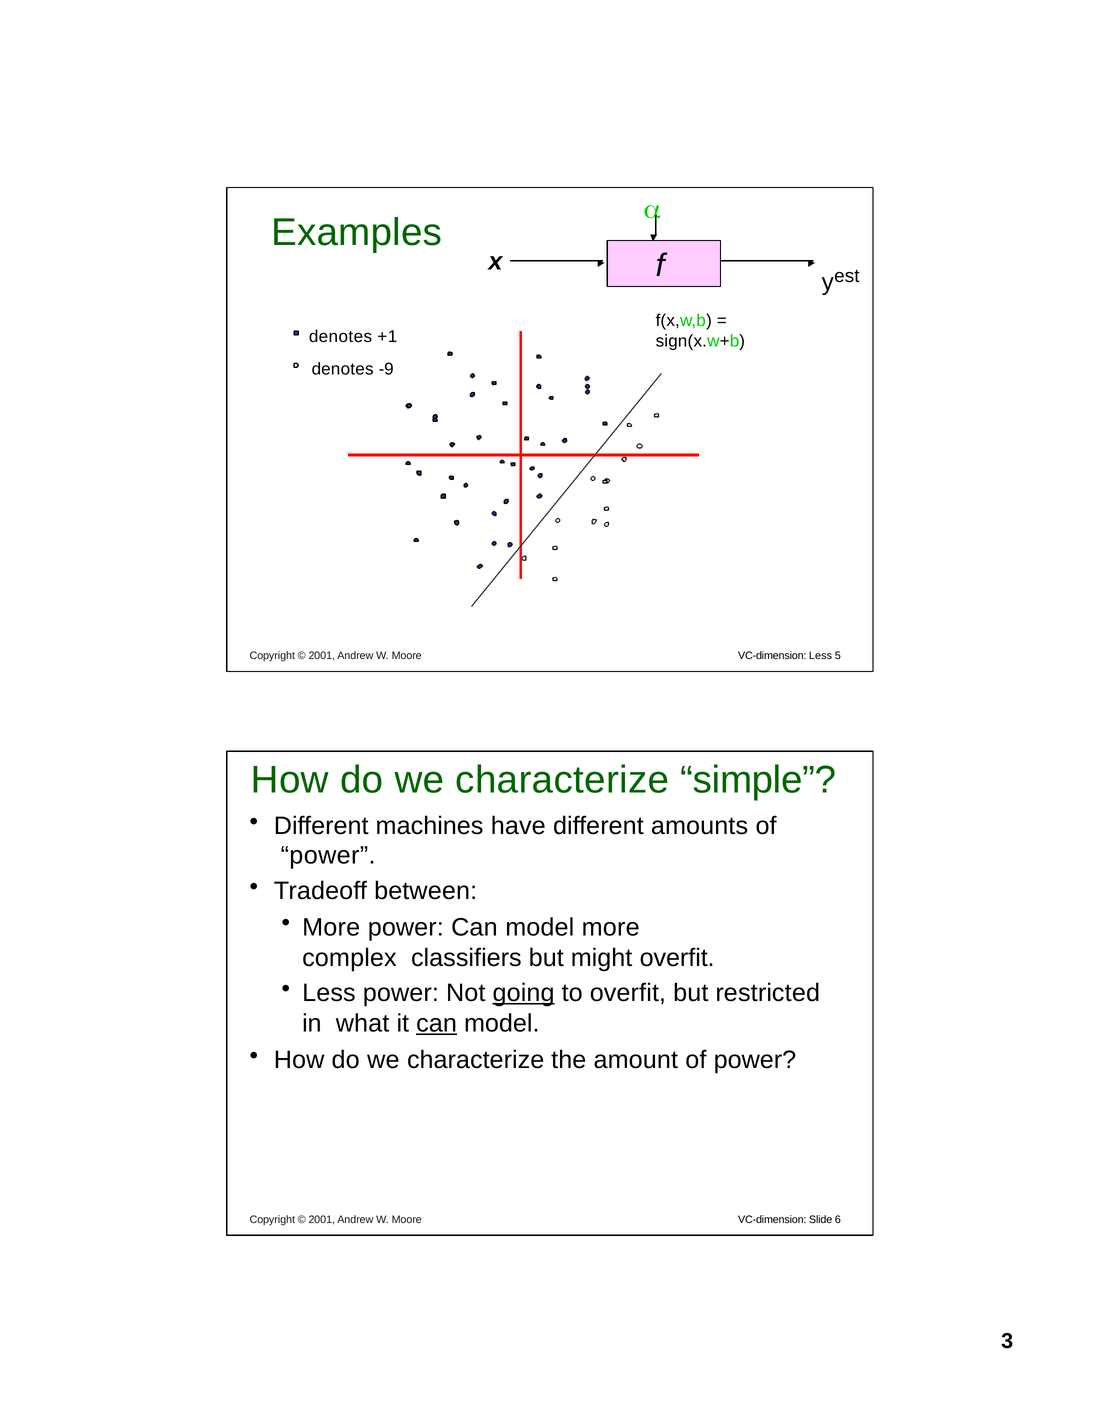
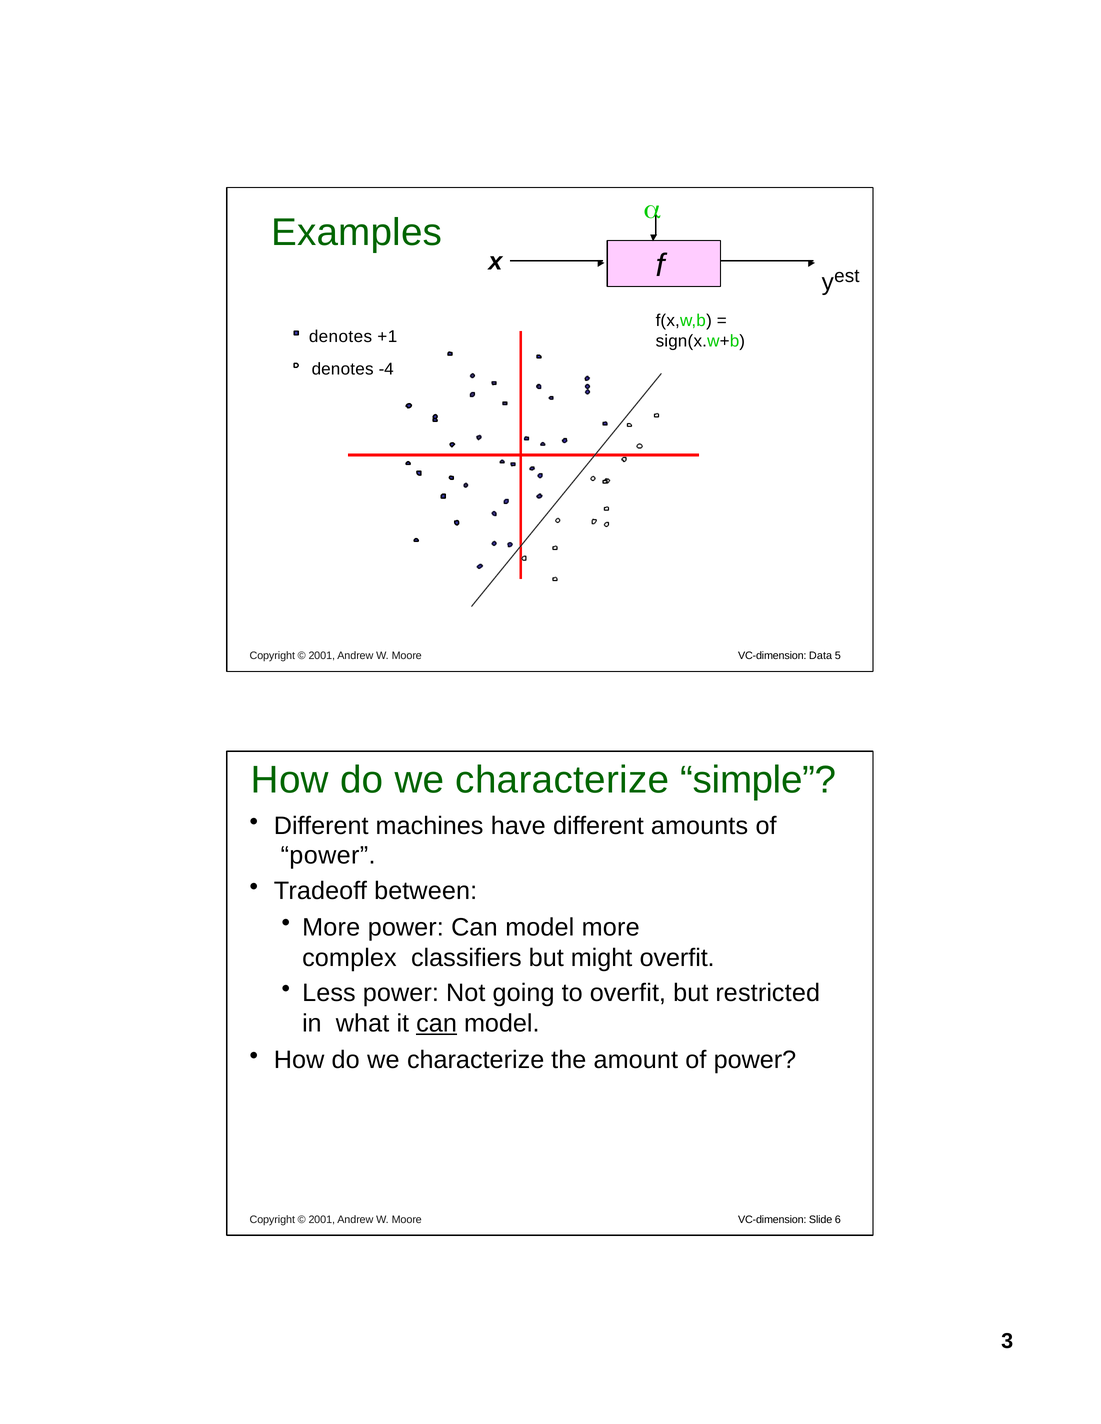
-9: -9 -> -4
VC-dimension Less: Less -> Data
going underline: present -> none
